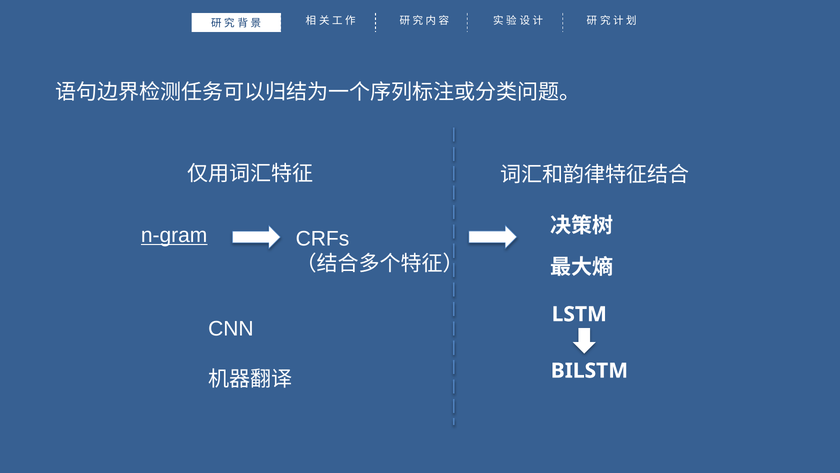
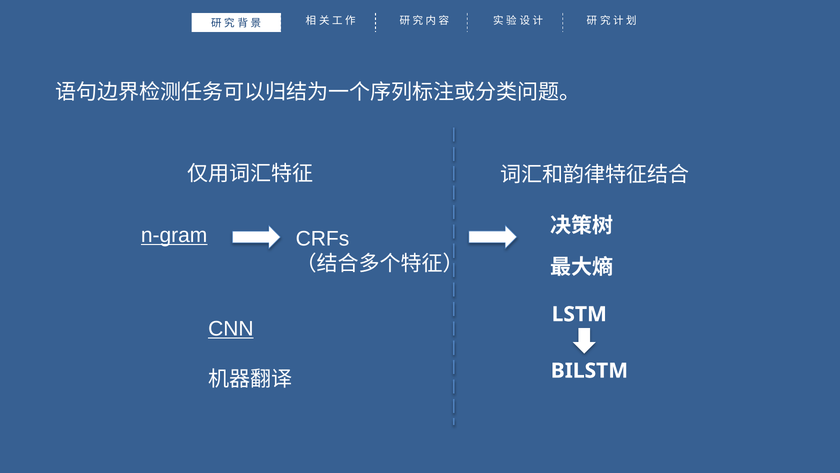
CNN underline: none -> present
